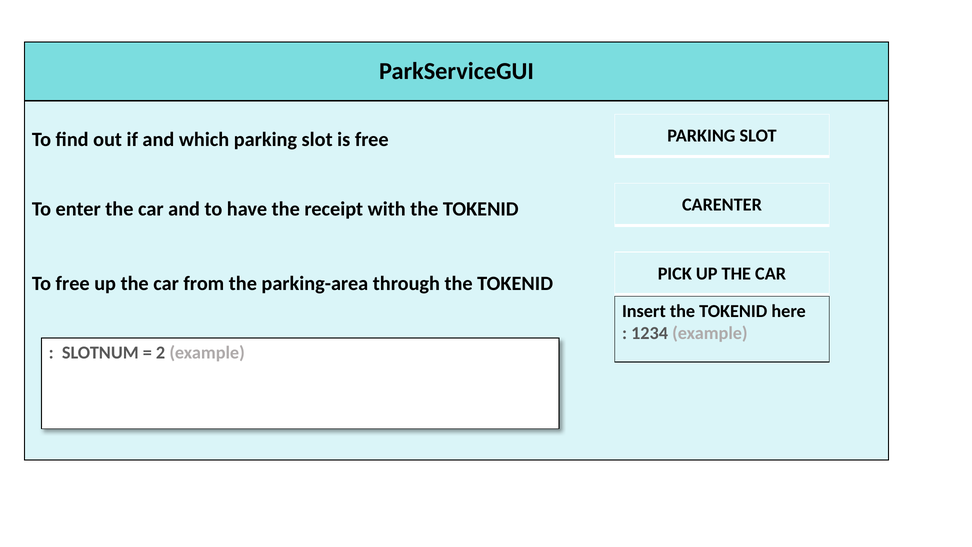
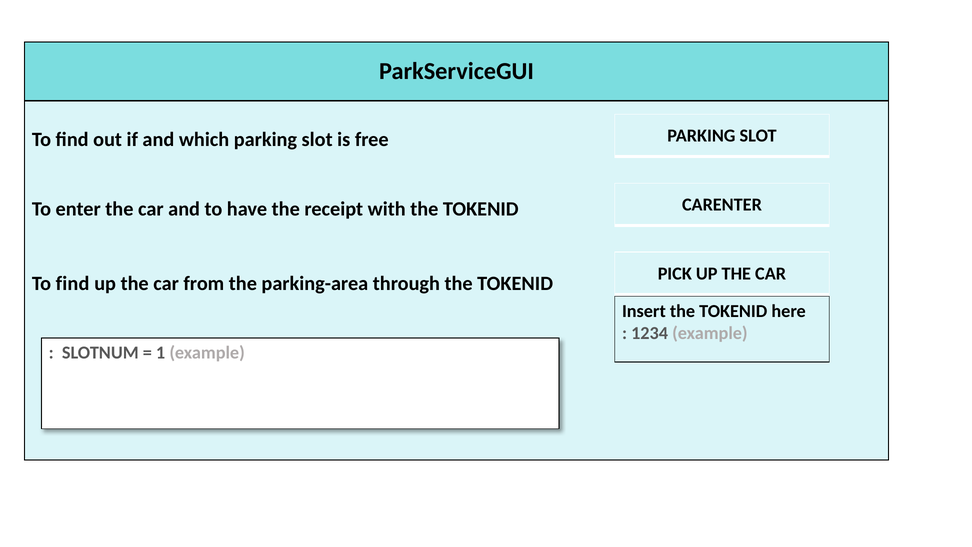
free at (73, 283): free -> find
2: 2 -> 1
